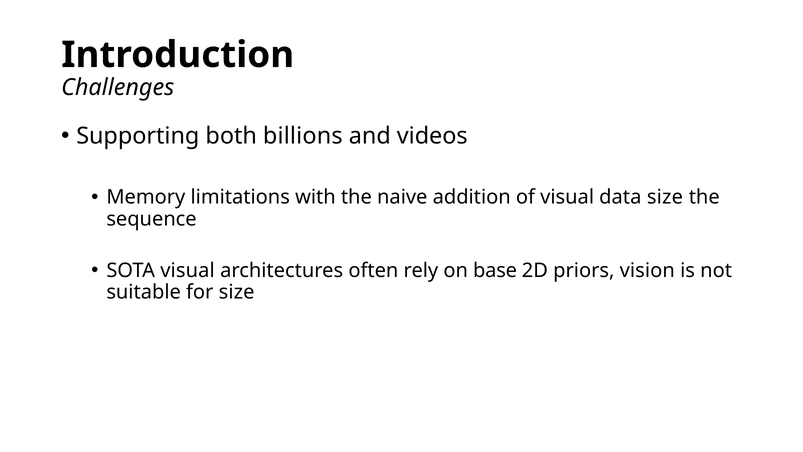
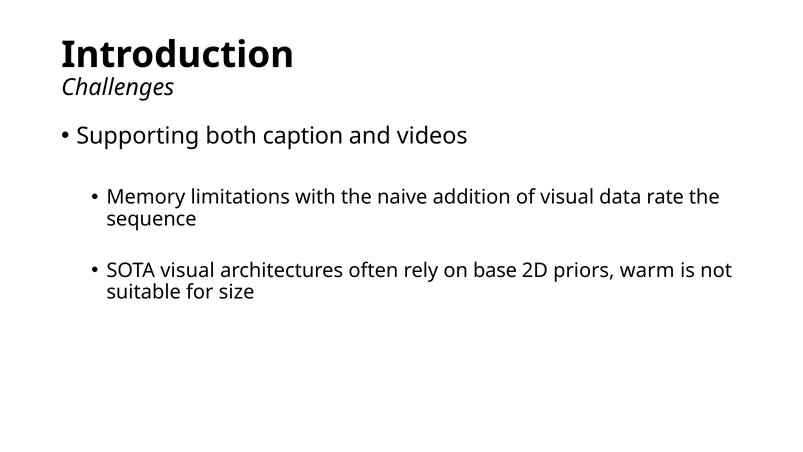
billions: billions -> caption
data size: size -> rate
vision: vision -> warm
